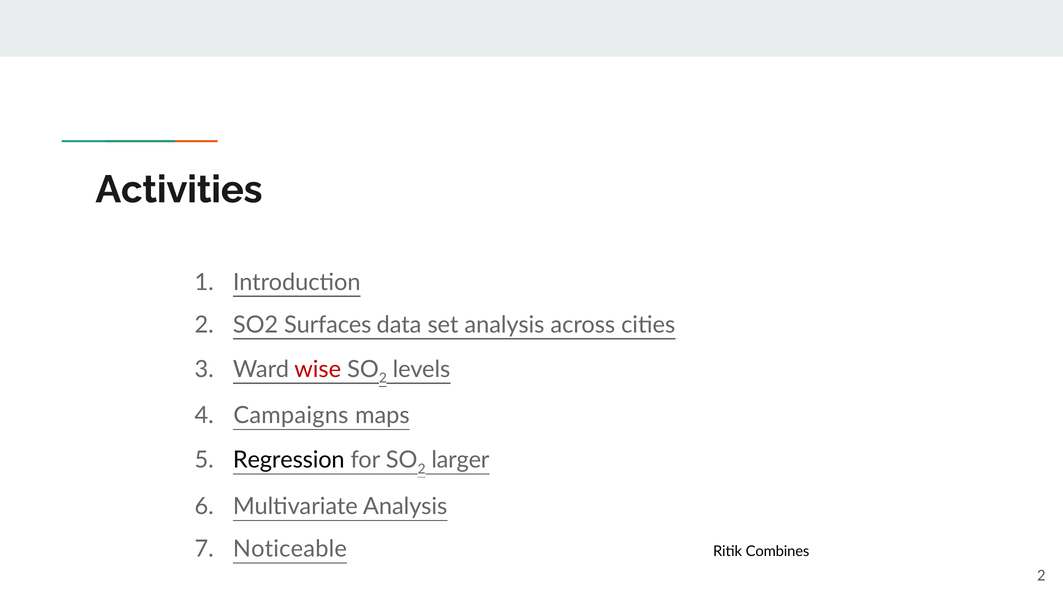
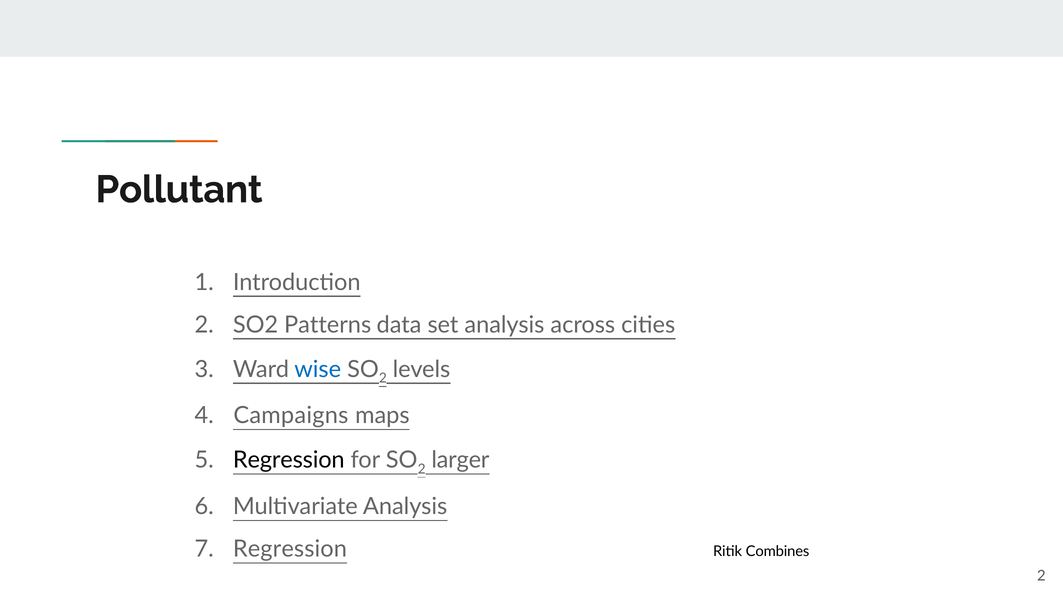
Activities: Activities -> Pollutant
Surfaces: Surfaces -> Patterns
wise colour: red -> blue
Noticeable at (290, 549): Noticeable -> Regression
